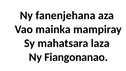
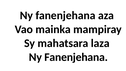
Fiangonanao at (76, 57): Fiangonanao -> Fanenjehana
